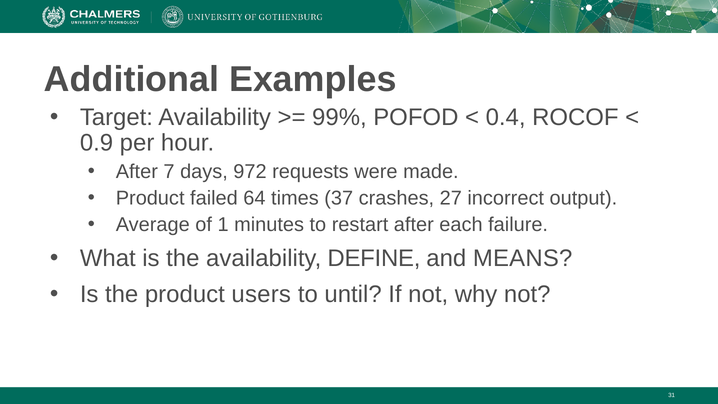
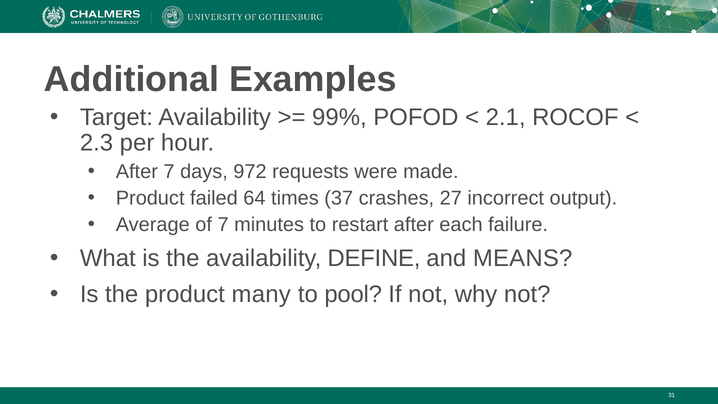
0.4: 0.4 -> 2.1
0.9: 0.9 -> 2.3
of 1: 1 -> 7
users: users -> many
until: until -> pool
